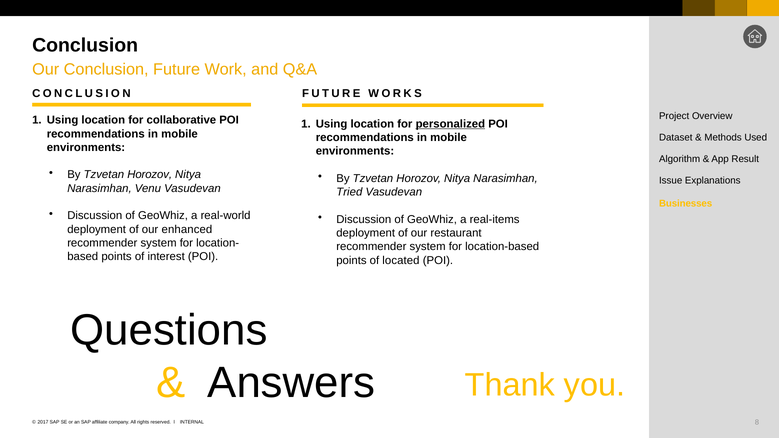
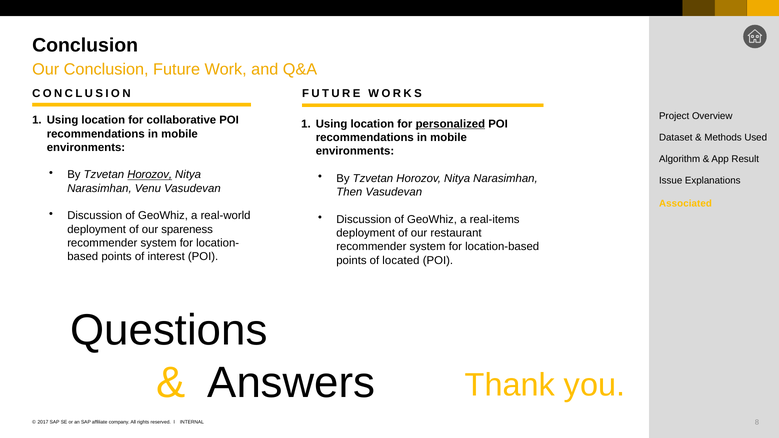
Horozov at (150, 175) underline: none -> present
Tried: Tried -> Then
Businesses: Businesses -> Associated
enhanced: enhanced -> spareness
